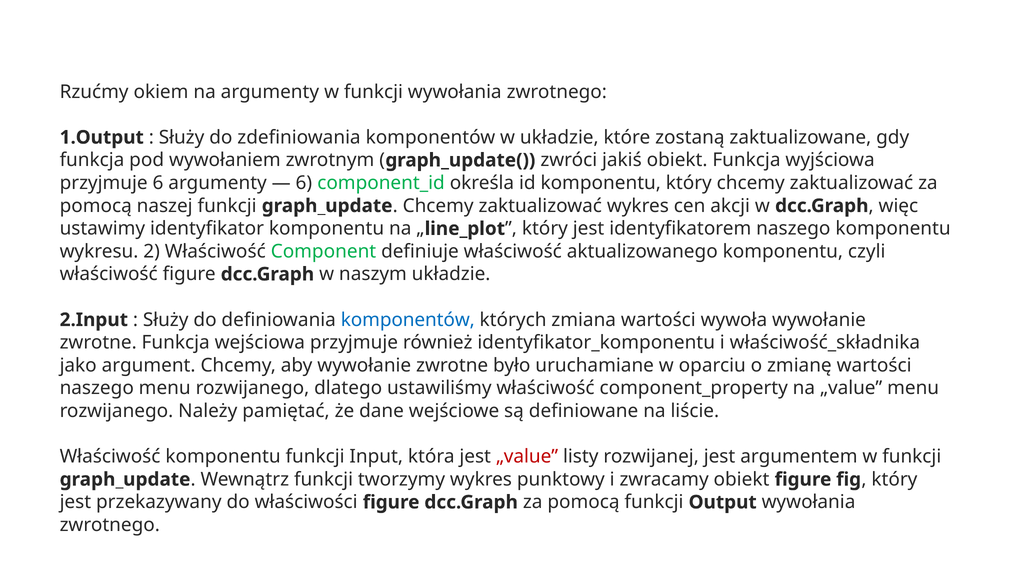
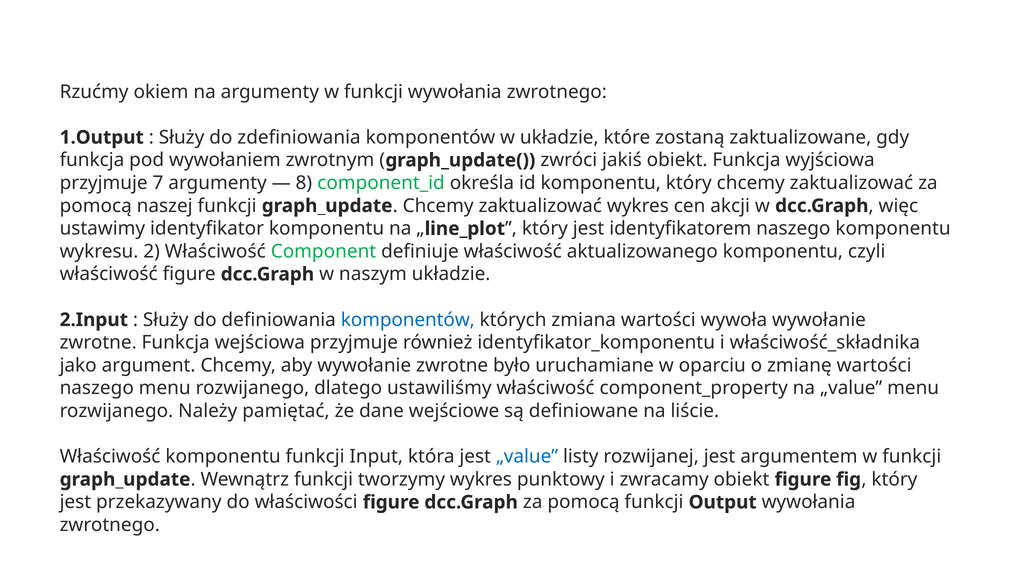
przyjmuje 6: 6 -> 7
6 at (304, 183): 6 -> 8
„value at (527, 456) colour: red -> blue
